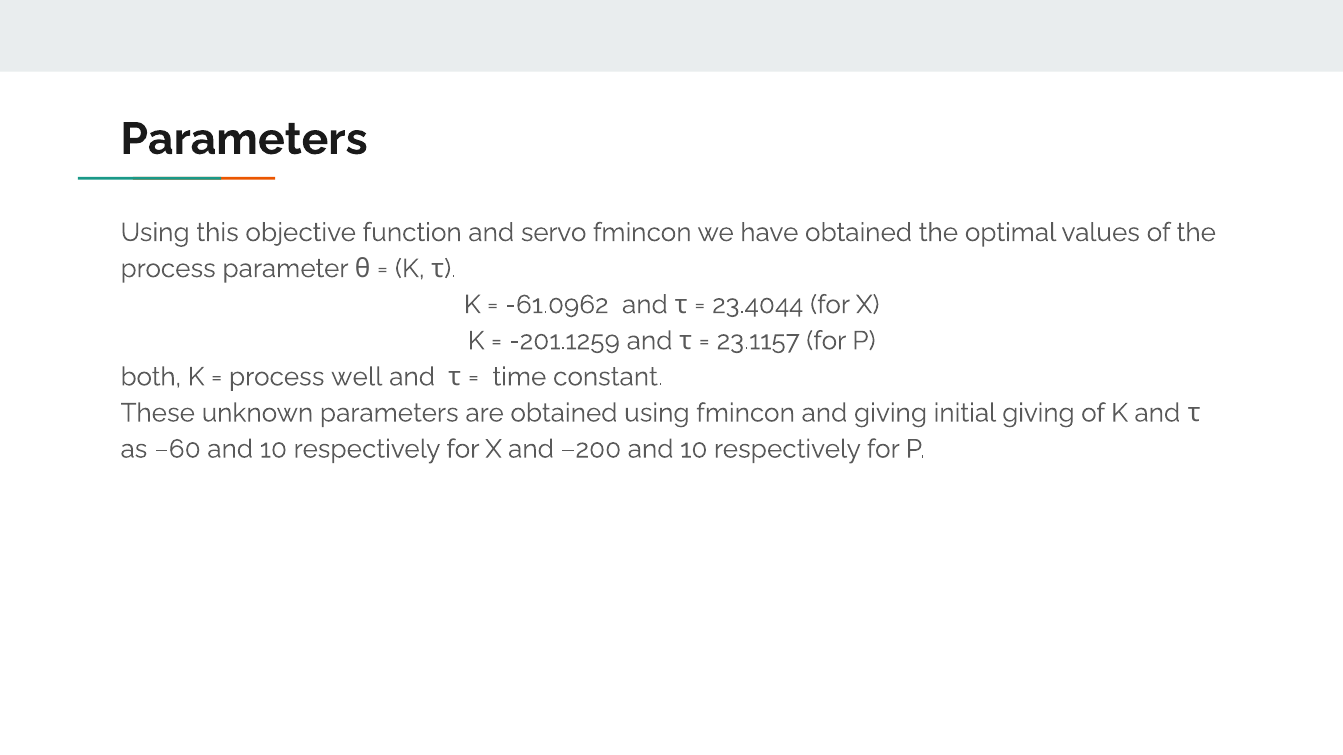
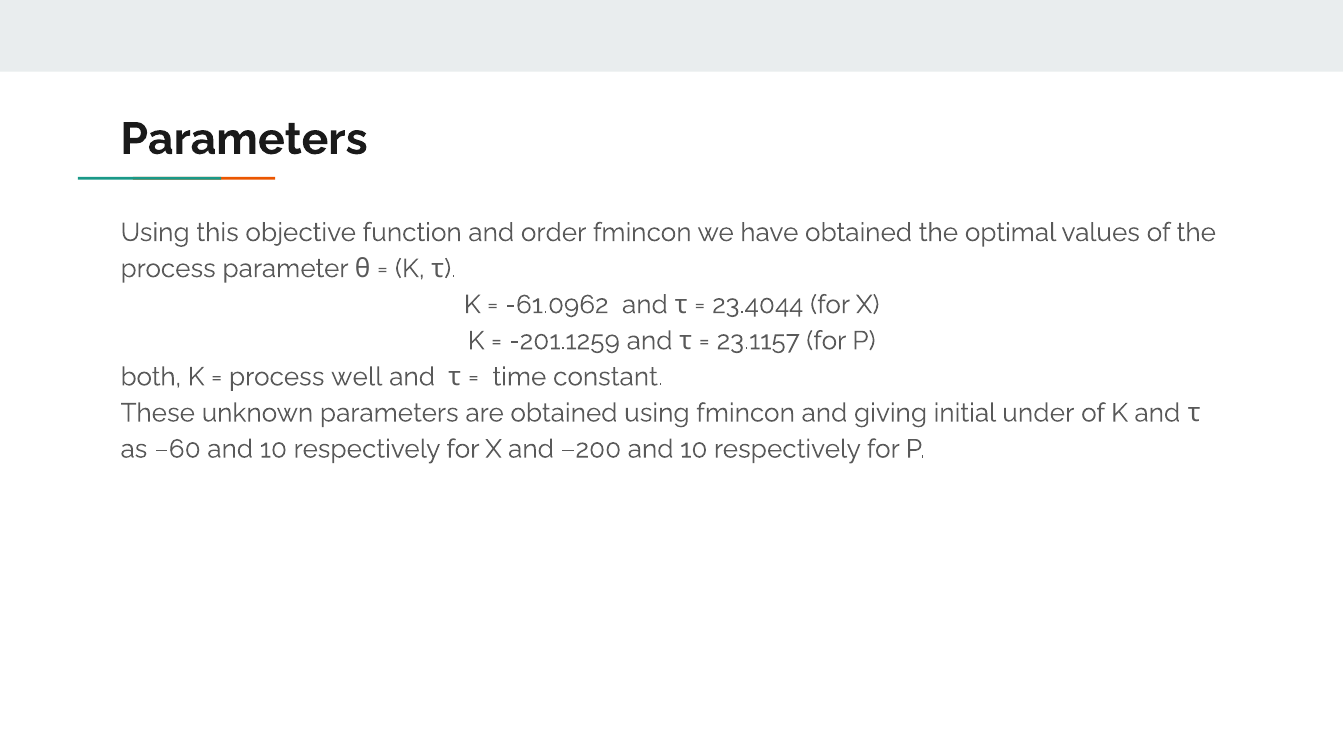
servo: servo -> order
initial giving: giving -> under
